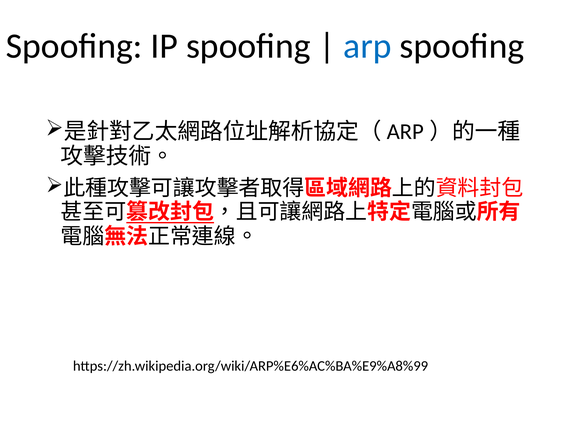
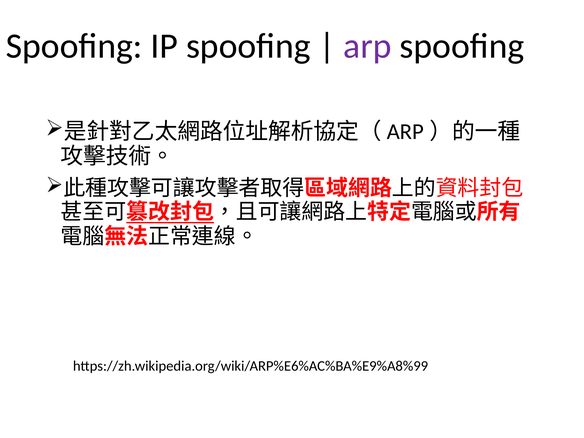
arp colour: blue -> purple
